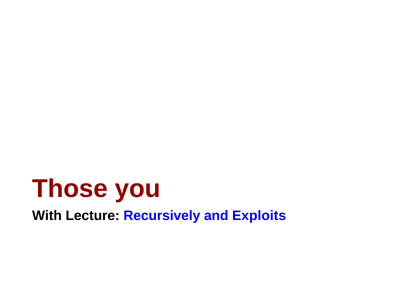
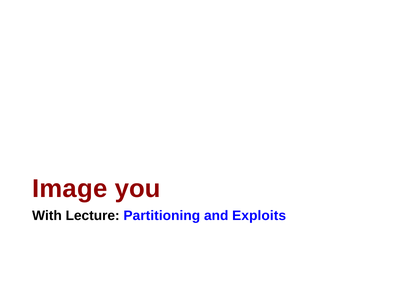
Those: Those -> Image
Recursively: Recursively -> Partitioning
